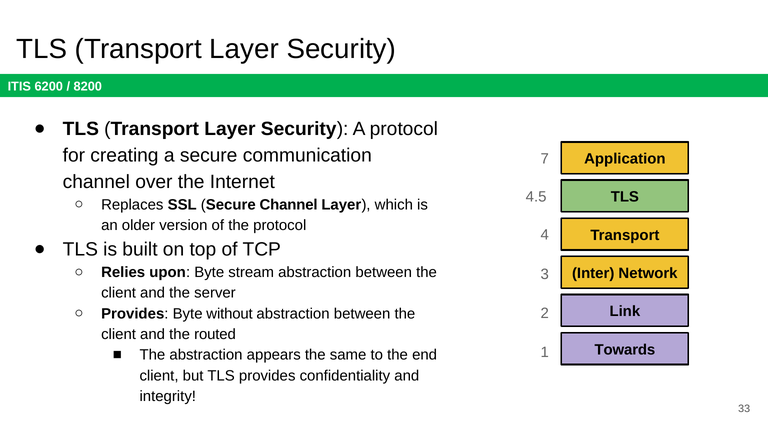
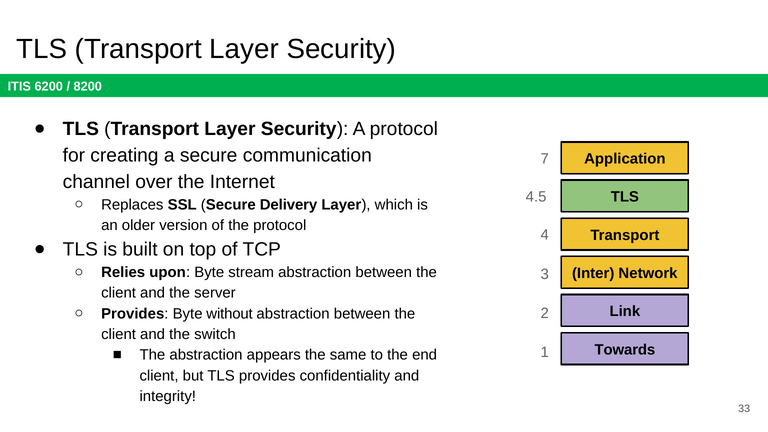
Secure Channel: Channel -> Delivery
routed: routed -> switch
